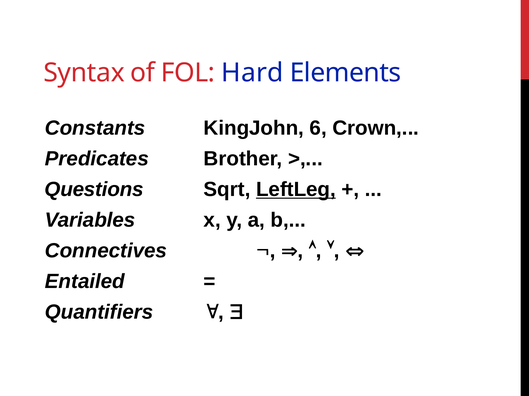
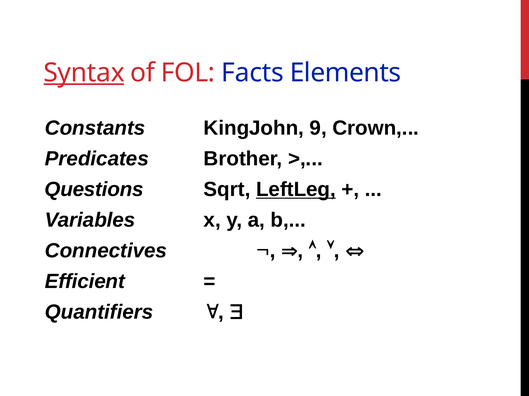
Syntax underline: none -> present
Hard: Hard -> Facts
6: 6 -> 9
Entailed: Entailed -> Efficient
